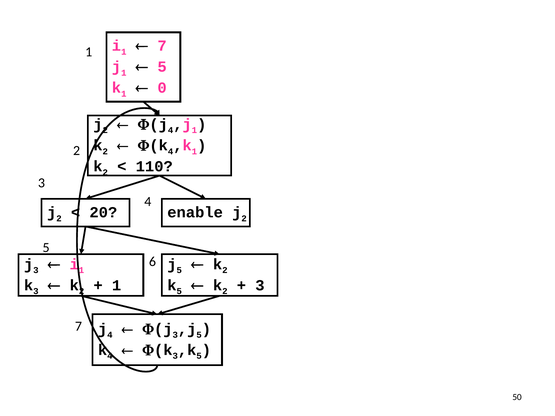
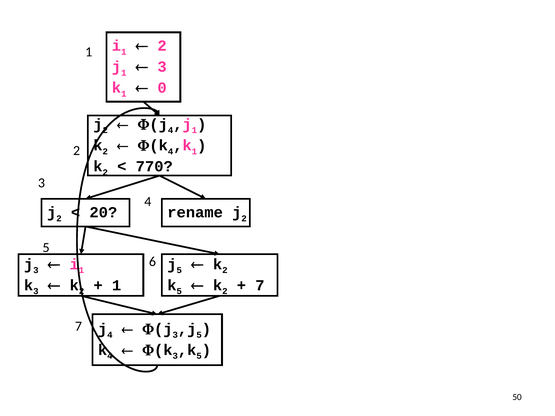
7 at (162, 46): 7 -> 2
5 at (162, 67): 5 -> 3
110: 110 -> 770
enable: enable -> rename
3 at (260, 286): 3 -> 7
